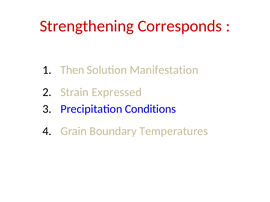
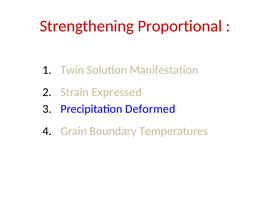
Corresponds: Corresponds -> Proportional
Then: Then -> Twin
Conditions: Conditions -> Deformed
